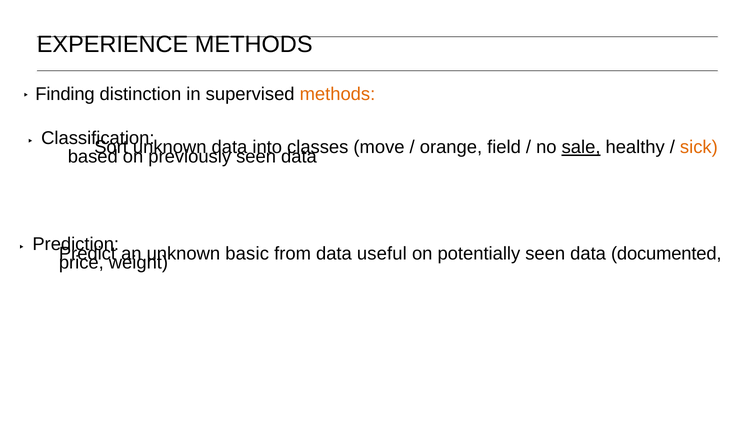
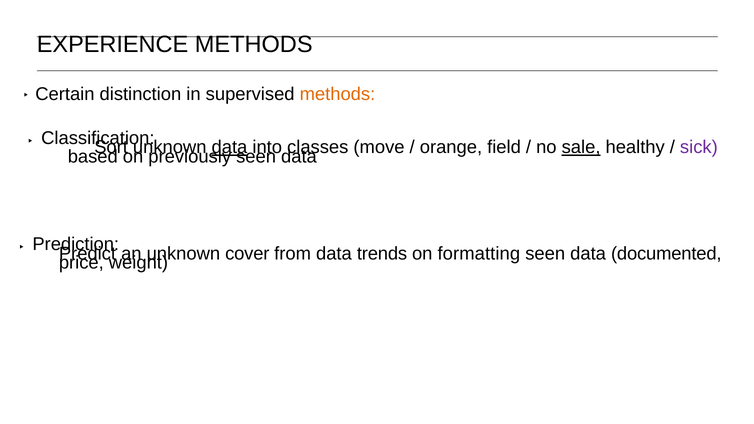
Finding: Finding -> Certain
data at (229, 147) underline: none -> present
sick colour: orange -> purple
basic: basic -> cover
useful: useful -> trends
potentially: potentially -> formatting
